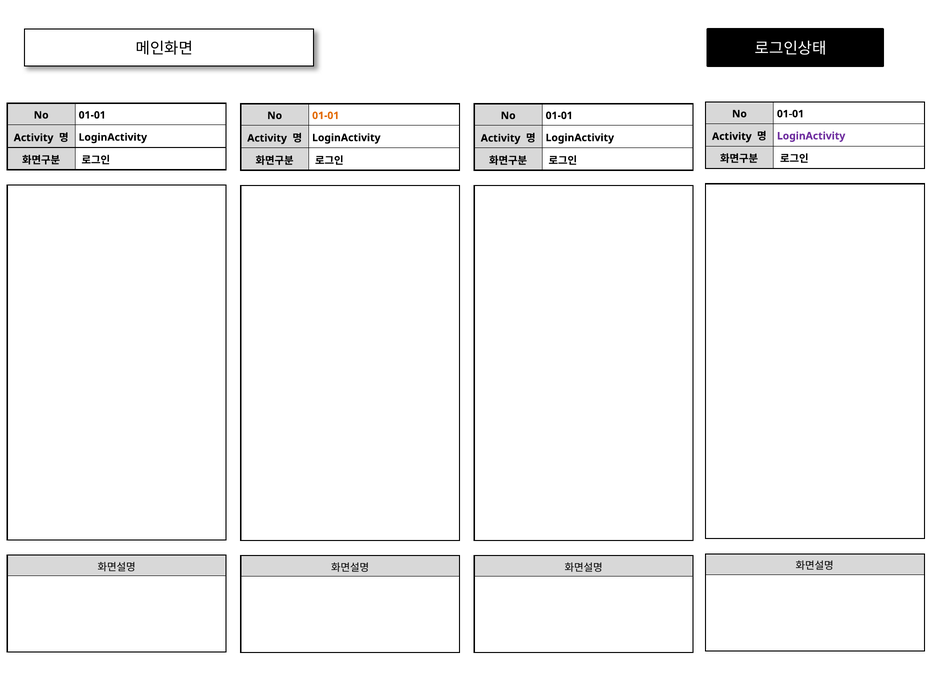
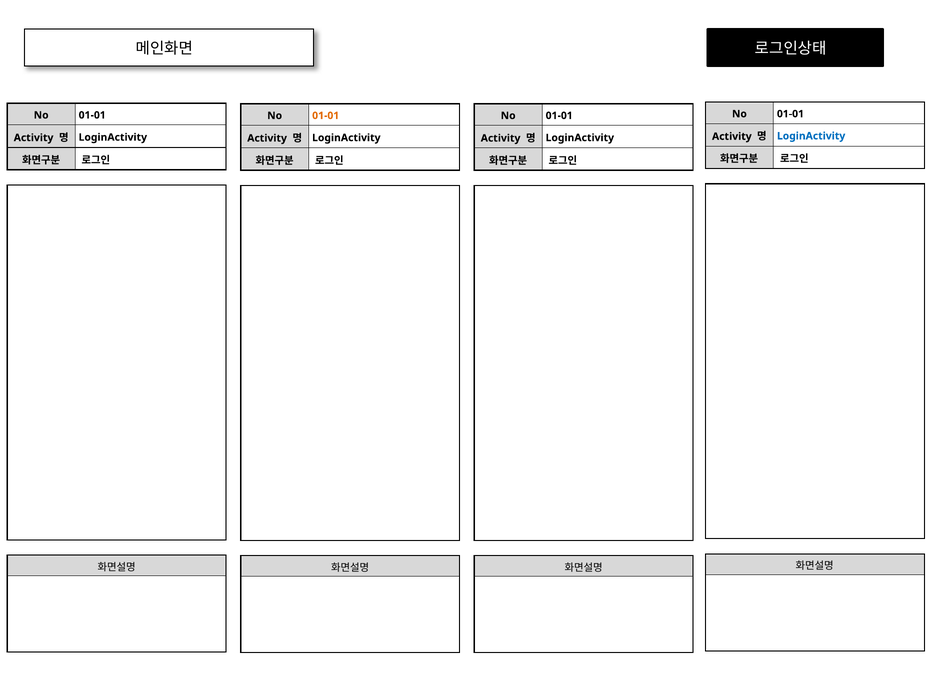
LoginActivity at (811, 136) colour: purple -> blue
